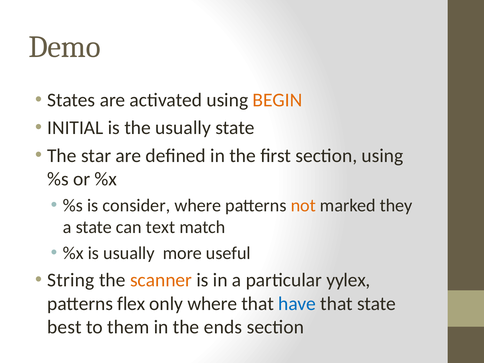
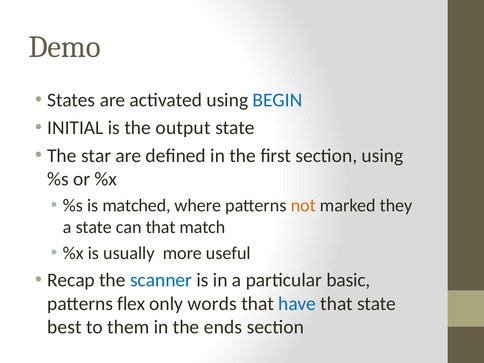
BEGIN colour: orange -> blue
the usually: usually -> output
consider: consider -> matched
can text: text -> that
String: String -> Recap
scanner colour: orange -> blue
yylex: yylex -> basic
only where: where -> words
